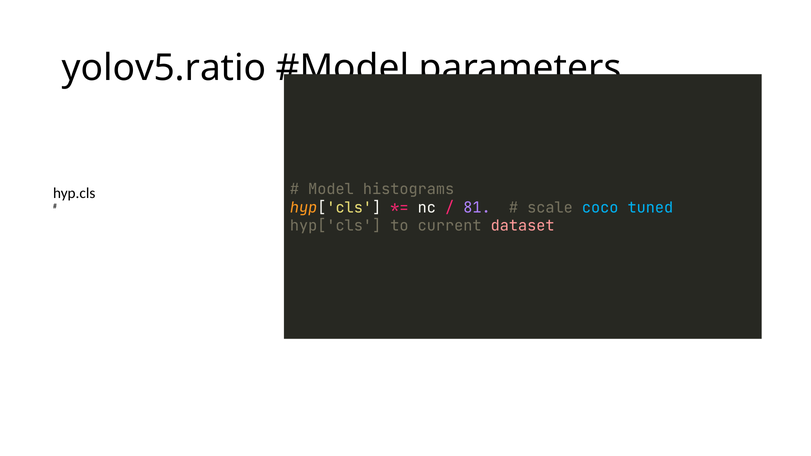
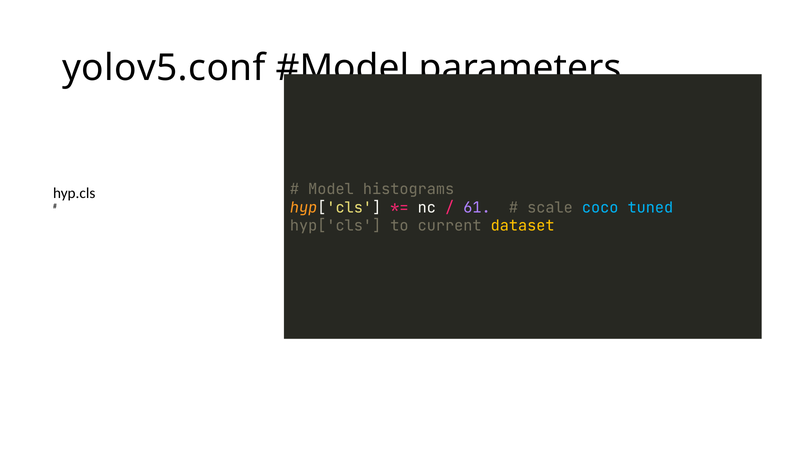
yolov5.ratio: yolov5.ratio -> yolov5.conf
81: 81 -> 61
dataset colour: pink -> yellow
